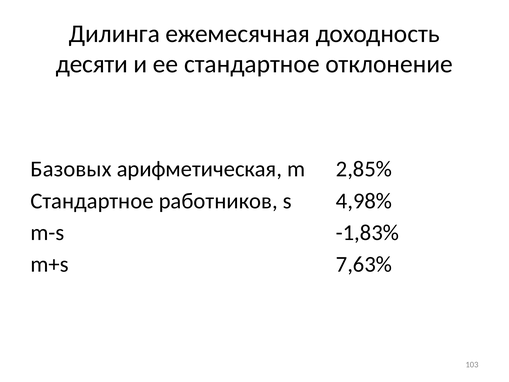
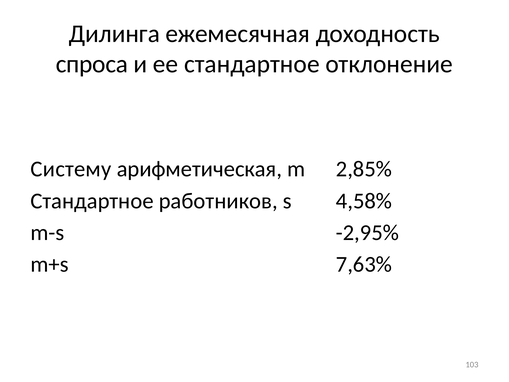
десяти: десяти -> спроса
Базовых: Базовых -> Систему
4,98%: 4,98% -> 4,58%
-1,83%: -1,83% -> -2,95%
